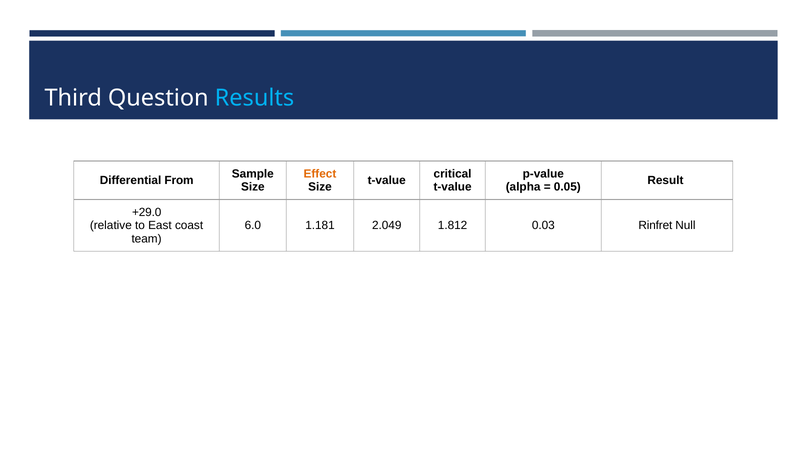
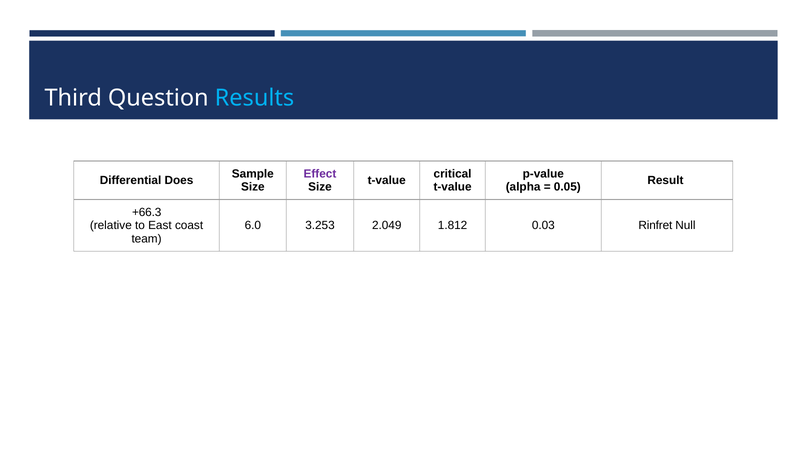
Effect colour: orange -> purple
From: From -> Does
+29.0: +29.0 -> +66.3
1.181: 1.181 -> 3.253
